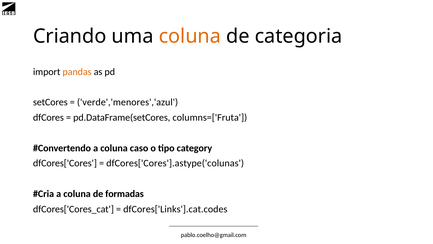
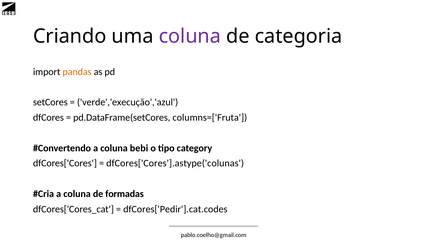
coluna at (190, 36) colour: orange -> purple
verde','menores','azul: verde','menores','azul -> verde','execução','azul
caso: caso -> bebi
dfCores['Links'].cat.codes: dfCores['Links'].cat.codes -> dfCores['Pedir'].cat.codes
